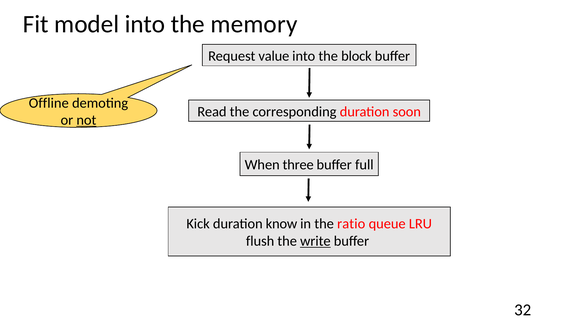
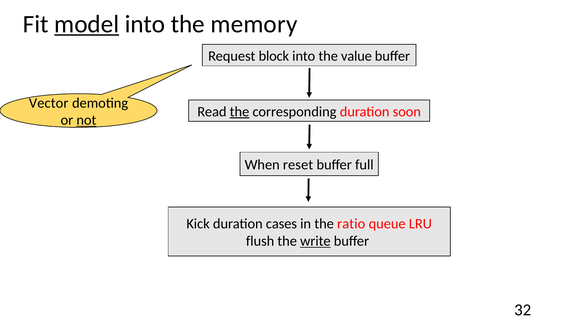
model underline: none -> present
value: value -> block
block: block -> value
Offline: Offline -> Vector
the at (239, 111) underline: none -> present
three: three -> reset
know: know -> cases
